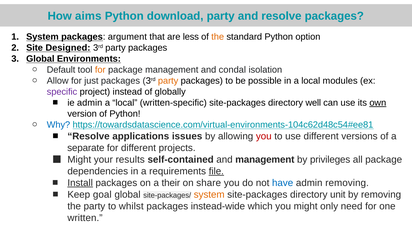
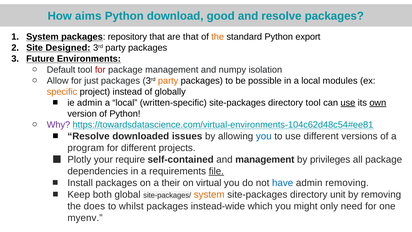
download party: party -> good
argument: argument -> repository
are less: less -> that
option: option -> export
Global at (40, 59): Global -> Future
for at (100, 70) colour: orange -> red
condal: condal -> numpy
specific colour: purple -> orange
directory well: well -> tool
use at (348, 103) underline: none -> present
Why colour: blue -> purple
applications: applications -> downloaded
you at (264, 136) colour: red -> blue
separate: separate -> program
Might at (79, 159): Might -> Plotly
results: results -> require
Install underline: present -> none
share: share -> virtual
goal: goal -> both
the party: party -> does
written: written -> myenv
